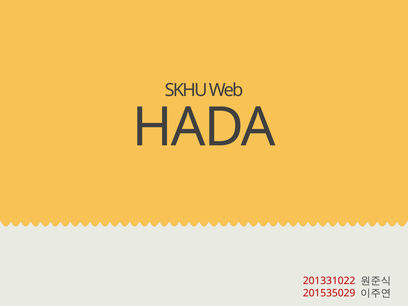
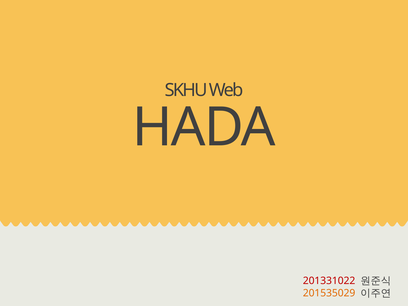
201535029 colour: red -> orange
